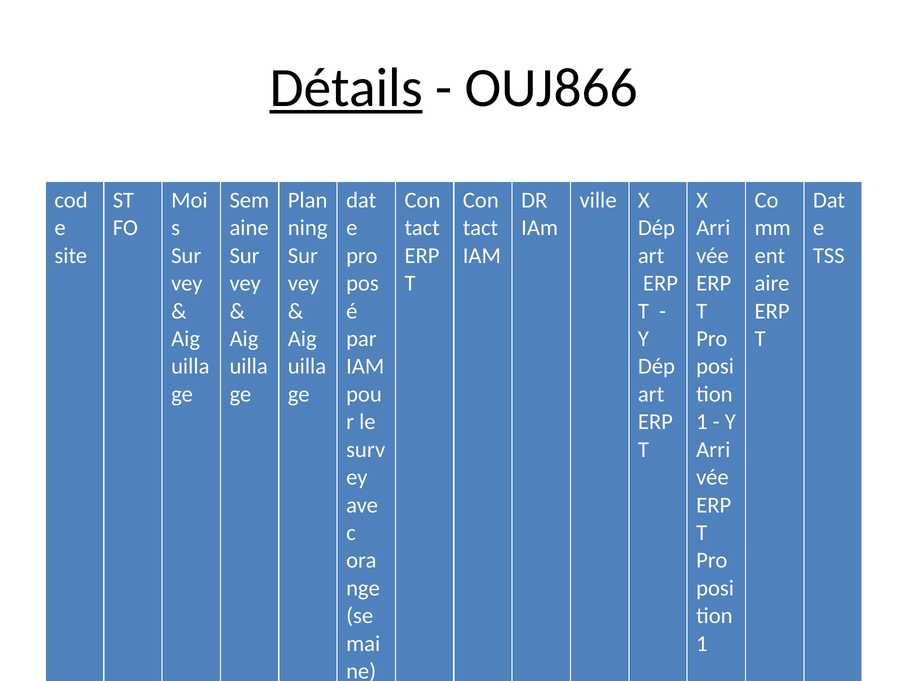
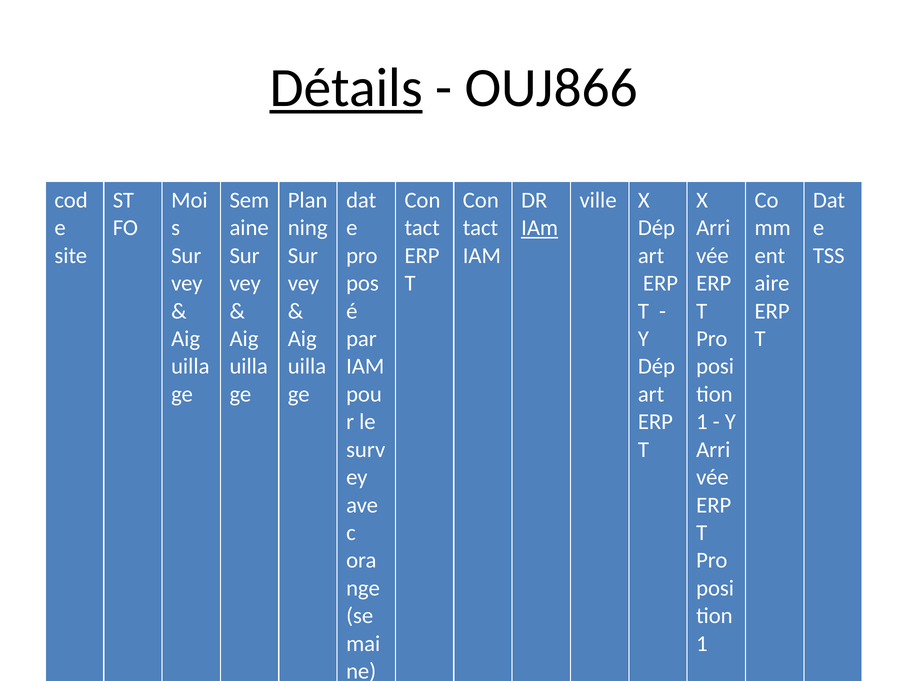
IAm at (540, 228) underline: none -> present
